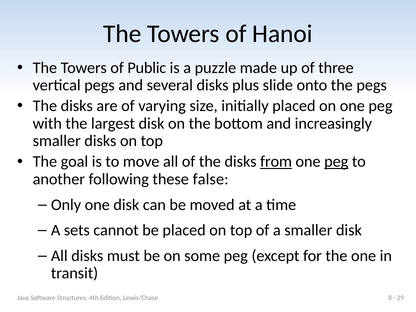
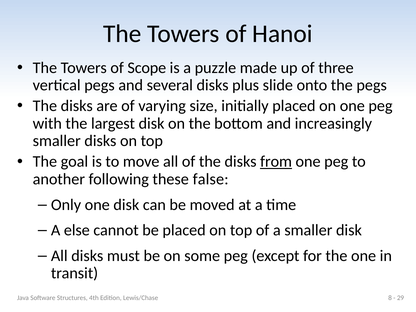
Public: Public -> Scope
peg at (336, 162) underline: present -> none
sets: sets -> else
